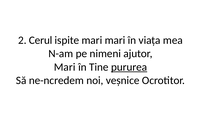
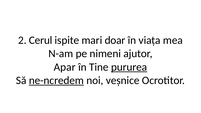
mari mari: mari -> doar
Mari at (65, 67): Mari -> Apar
ne-ncredem underline: none -> present
